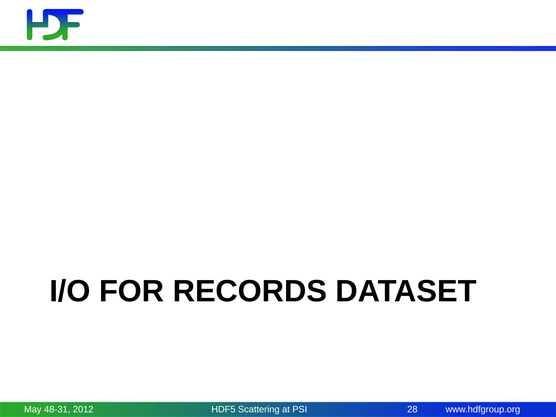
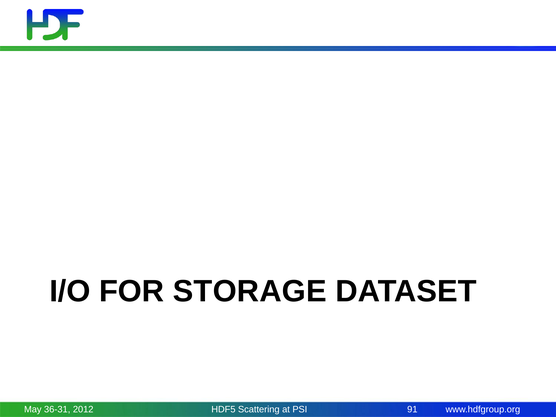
RECORDS: RECORDS -> STORAGE
48-31: 48-31 -> 36-31
28: 28 -> 91
